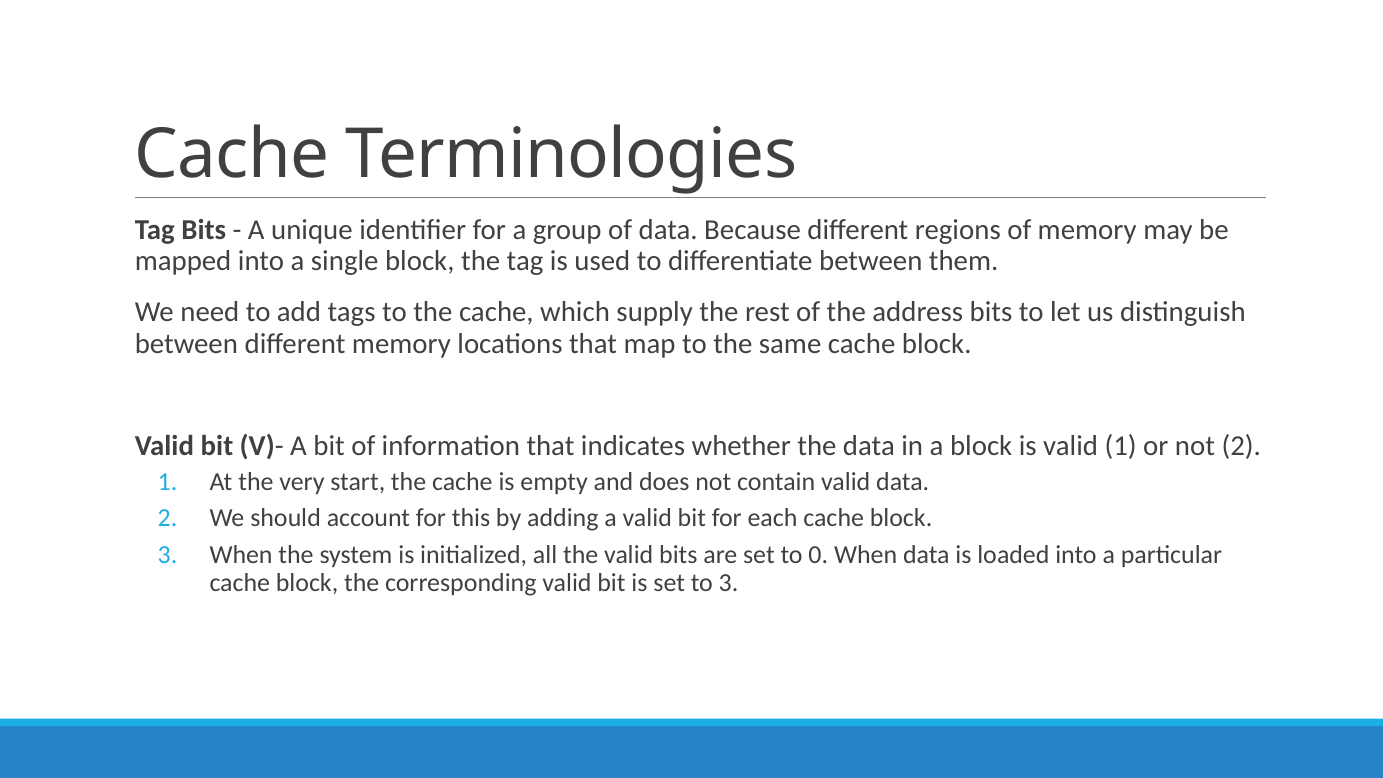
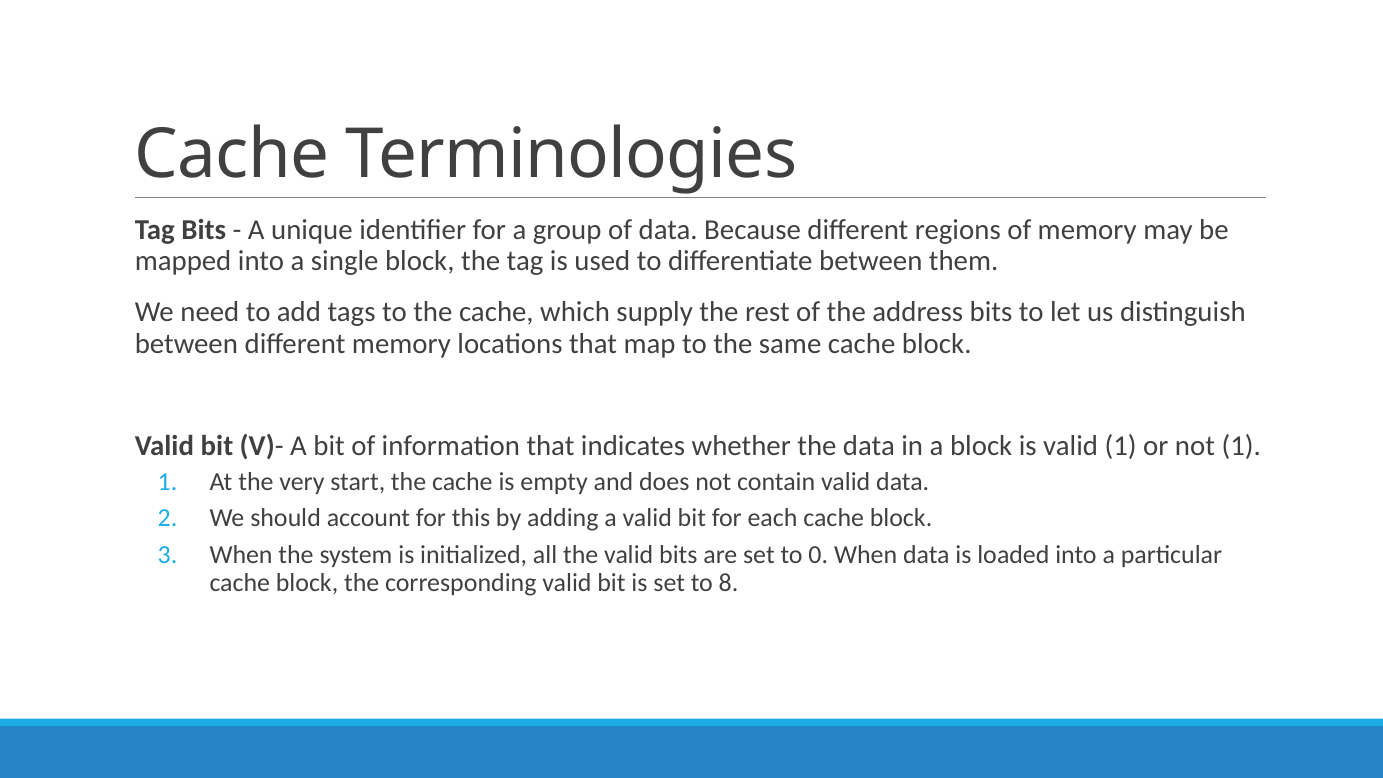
not 2: 2 -> 1
to 3: 3 -> 8
